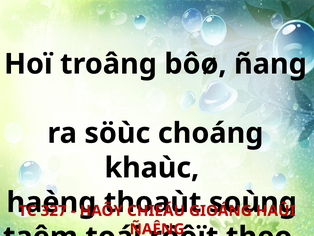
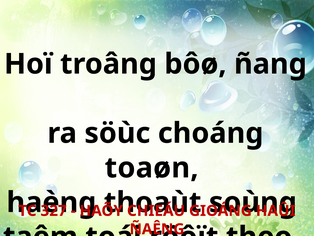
khaùc: khaùc -> toaøn
